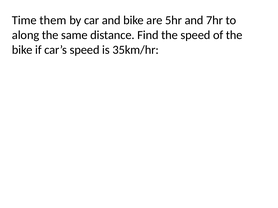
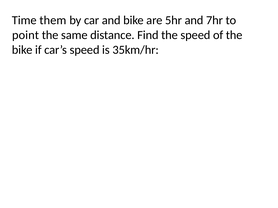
along: along -> point
